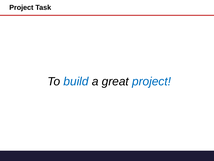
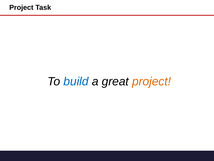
project at (152, 81) colour: blue -> orange
